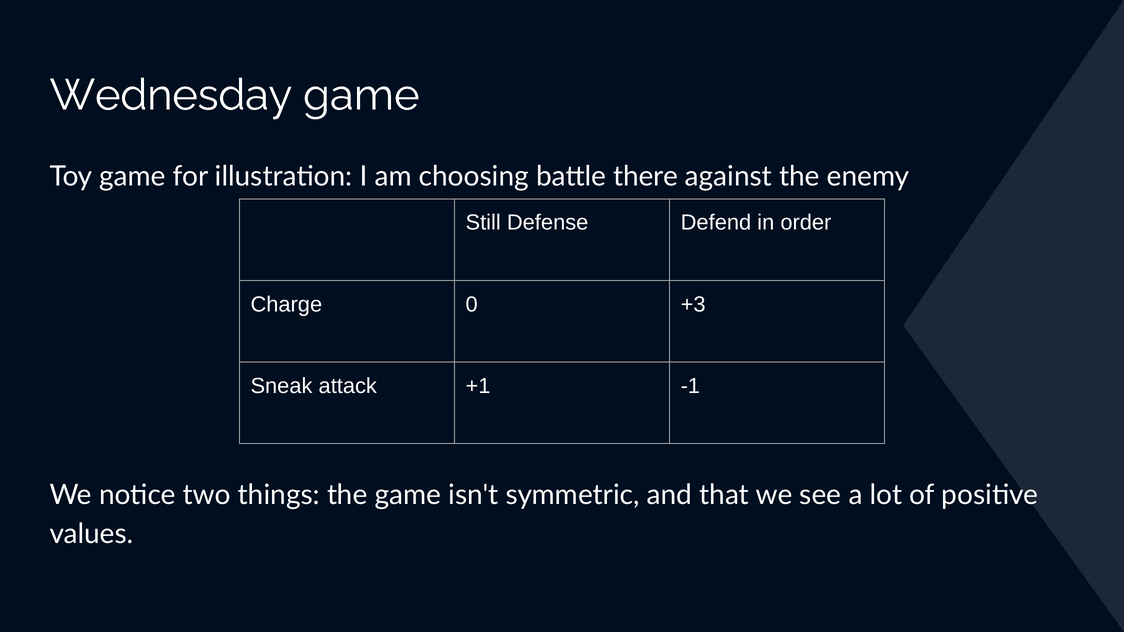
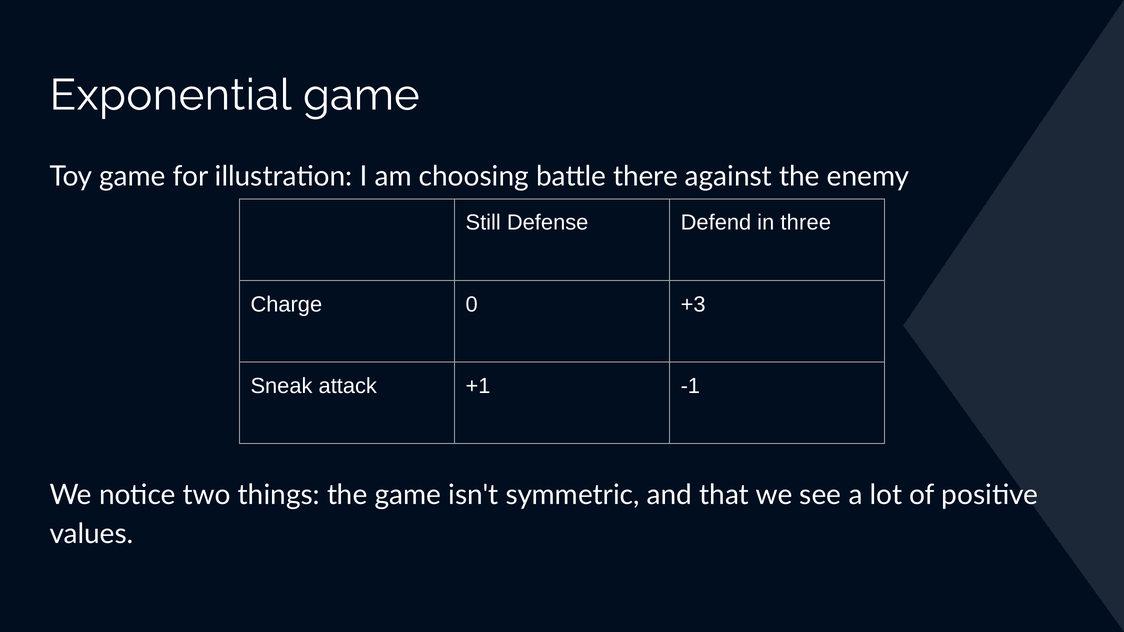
Wednesday: Wednesday -> Exponential
order: order -> three
